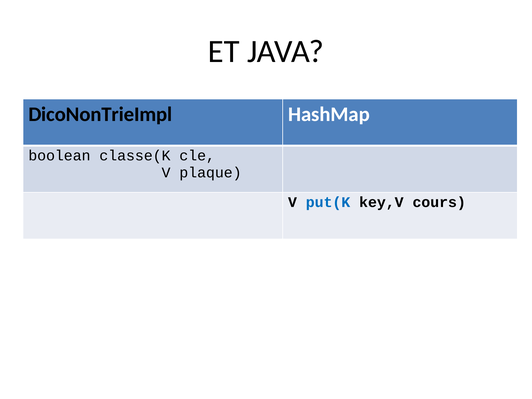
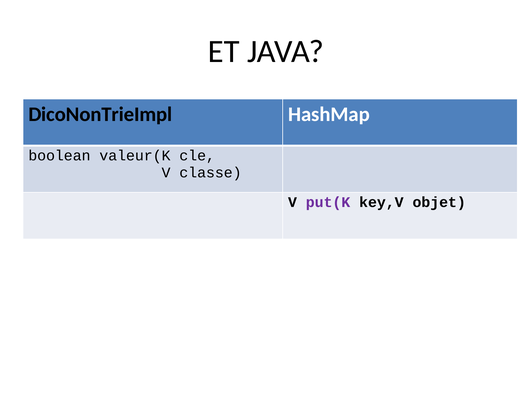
classe(K: classe(K -> valeur(K
plaque: plaque -> classe
put(K colour: blue -> purple
cours: cours -> objet
